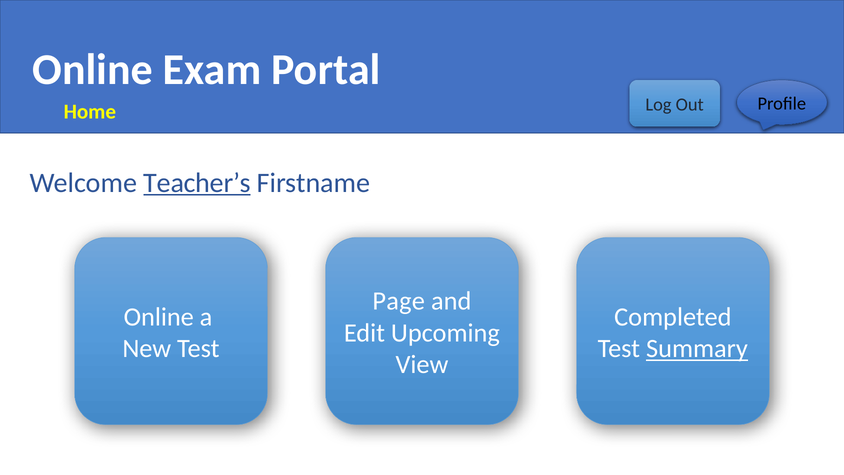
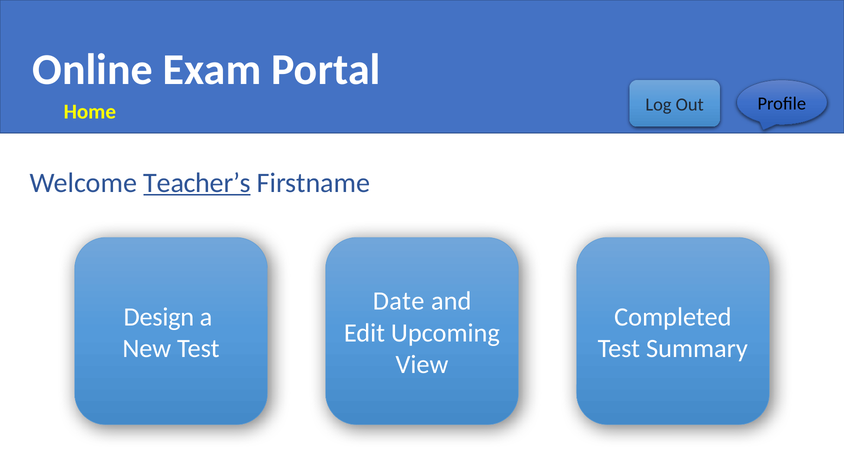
Page: Page -> Date
Online at (159, 317): Online -> Design
Summary underline: present -> none
